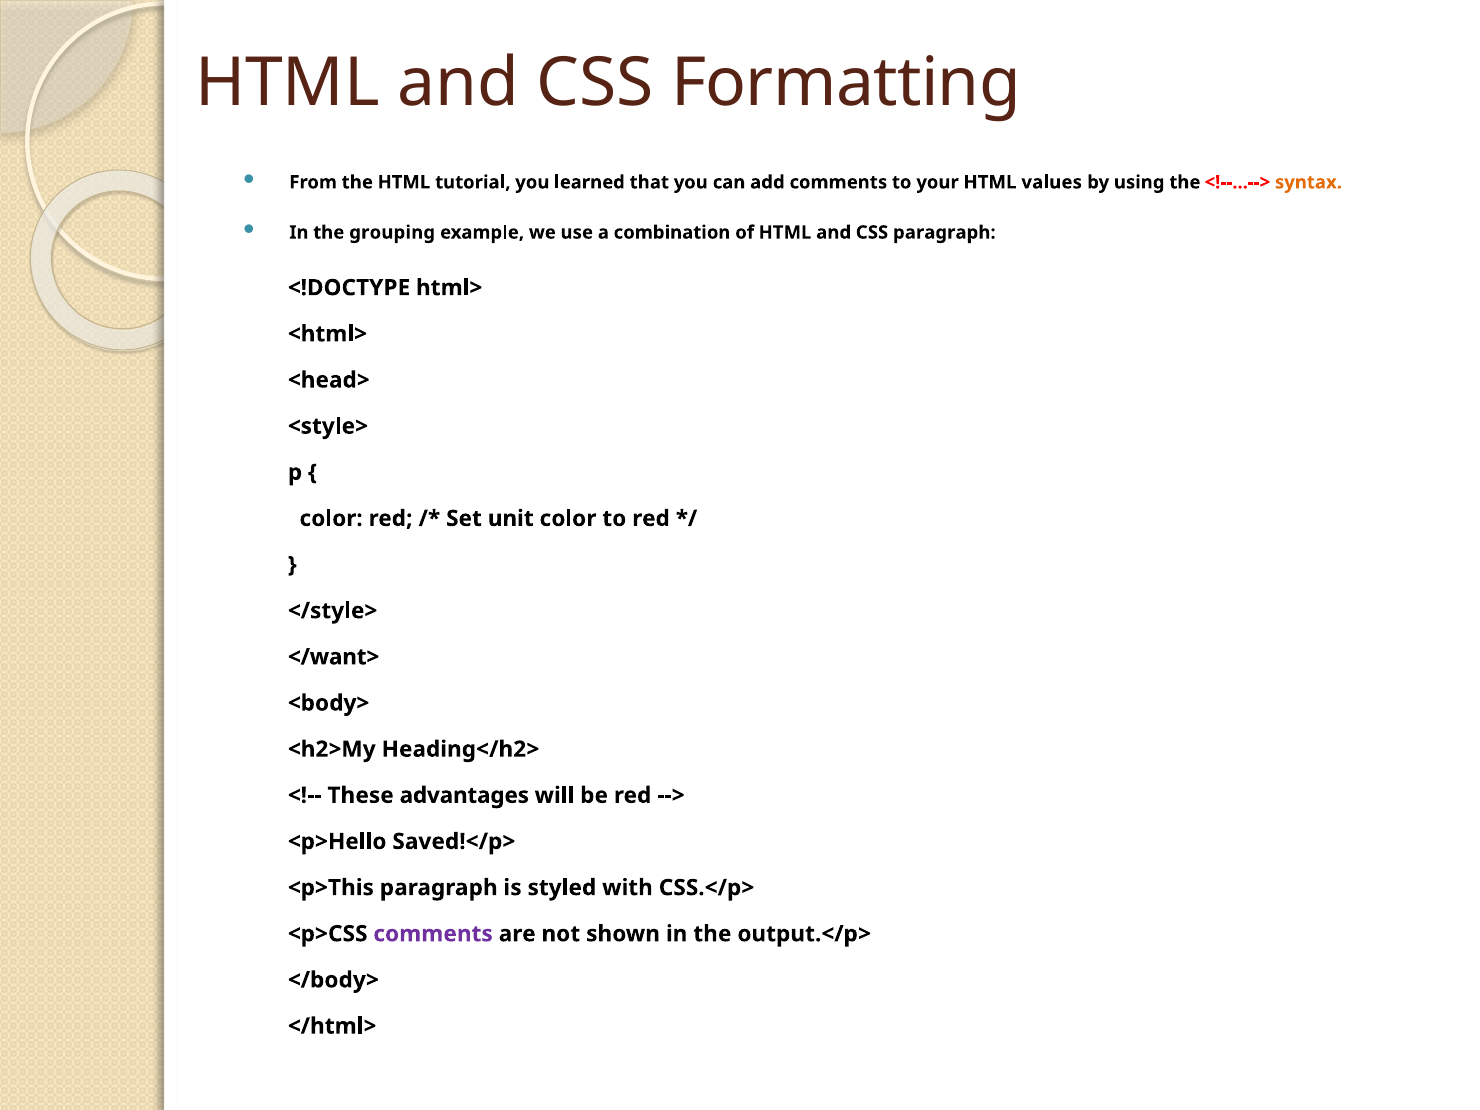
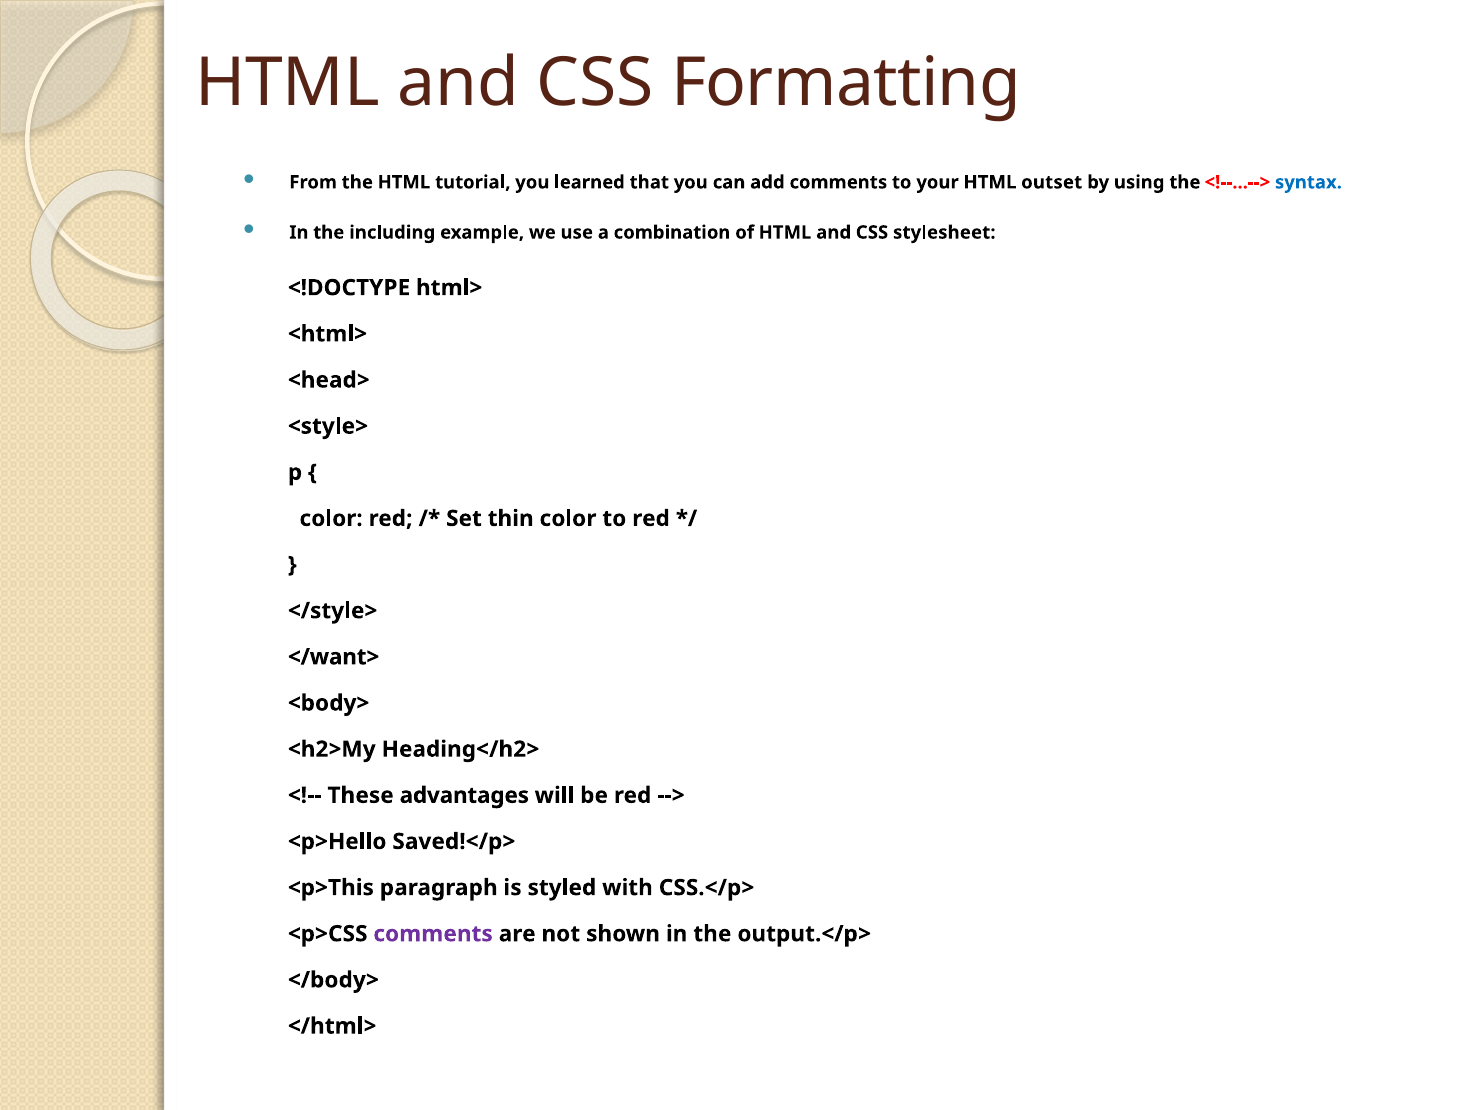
values: values -> outset
syntax colour: orange -> blue
grouping: grouping -> including
CSS paragraph: paragraph -> stylesheet
unit: unit -> thin
